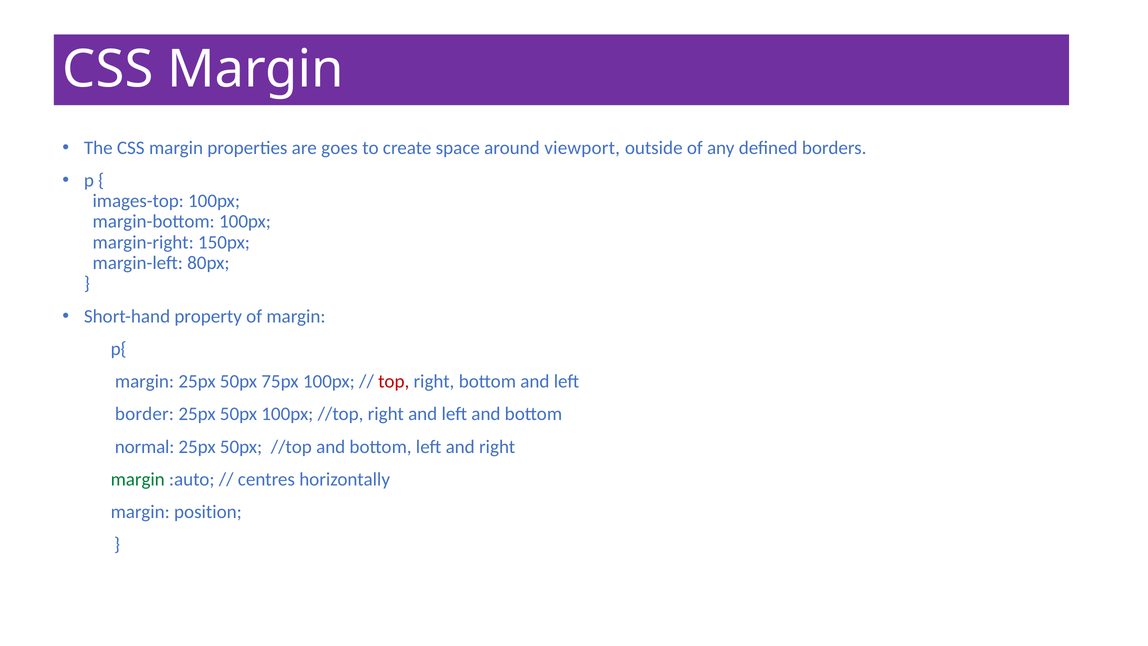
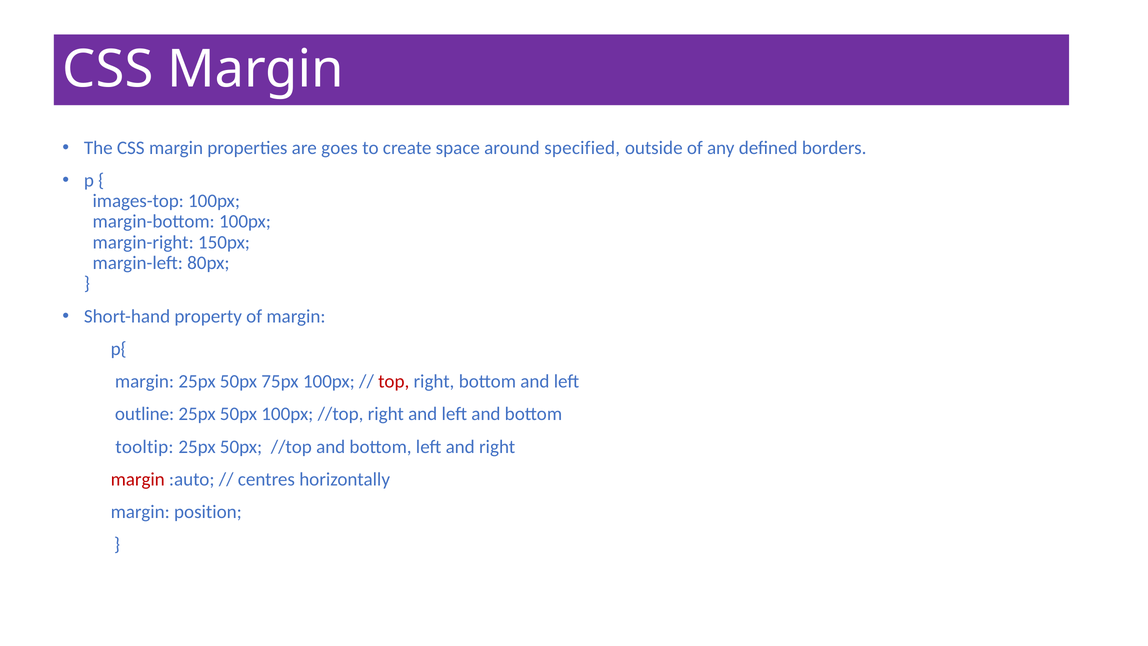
viewport: viewport -> specified
border: border -> outline
normal: normal -> tooltip
margin at (138, 479) colour: green -> red
